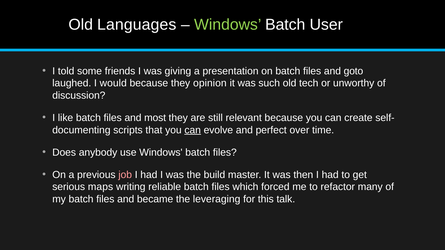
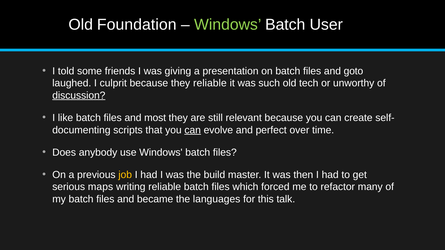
Languages: Languages -> Foundation
would: would -> culprit
they opinion: opinion -> reliable
discussion underline: none -> present
job colour: pink -> yellow
leveraging: leveraging -> languages
